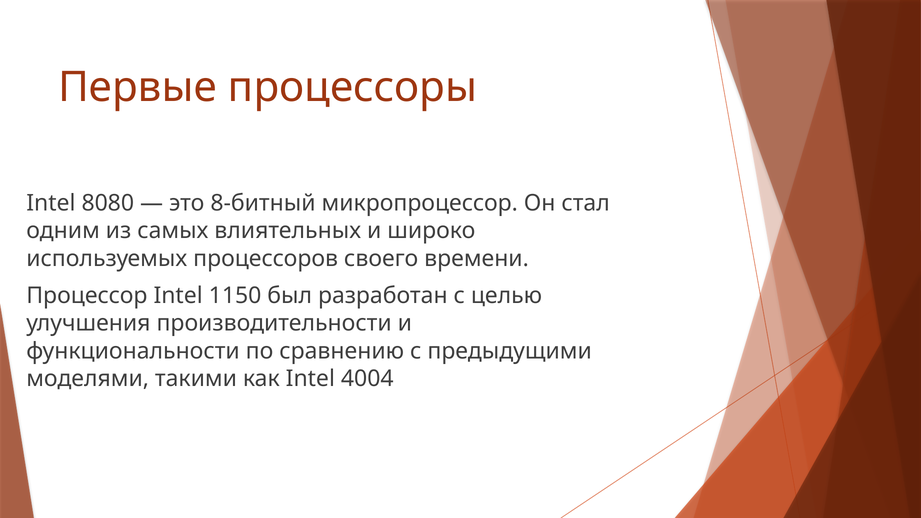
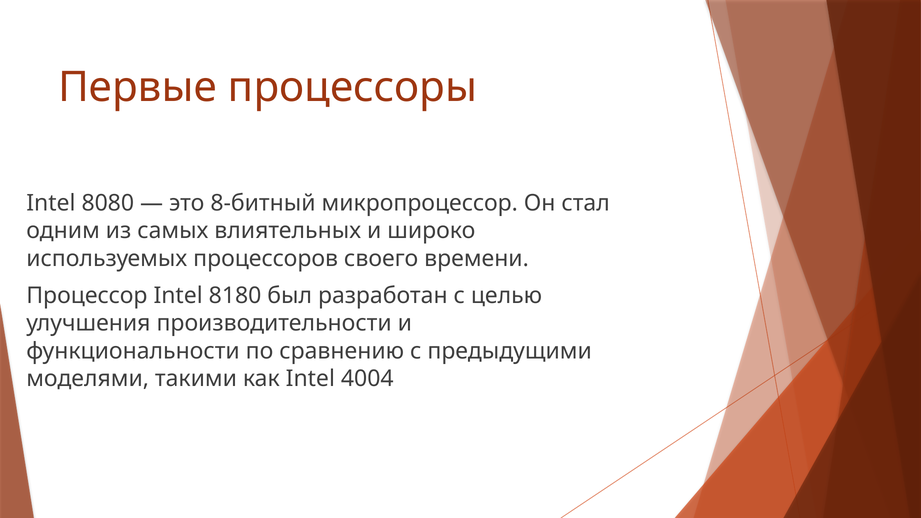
1150: 1150 -> 8180
